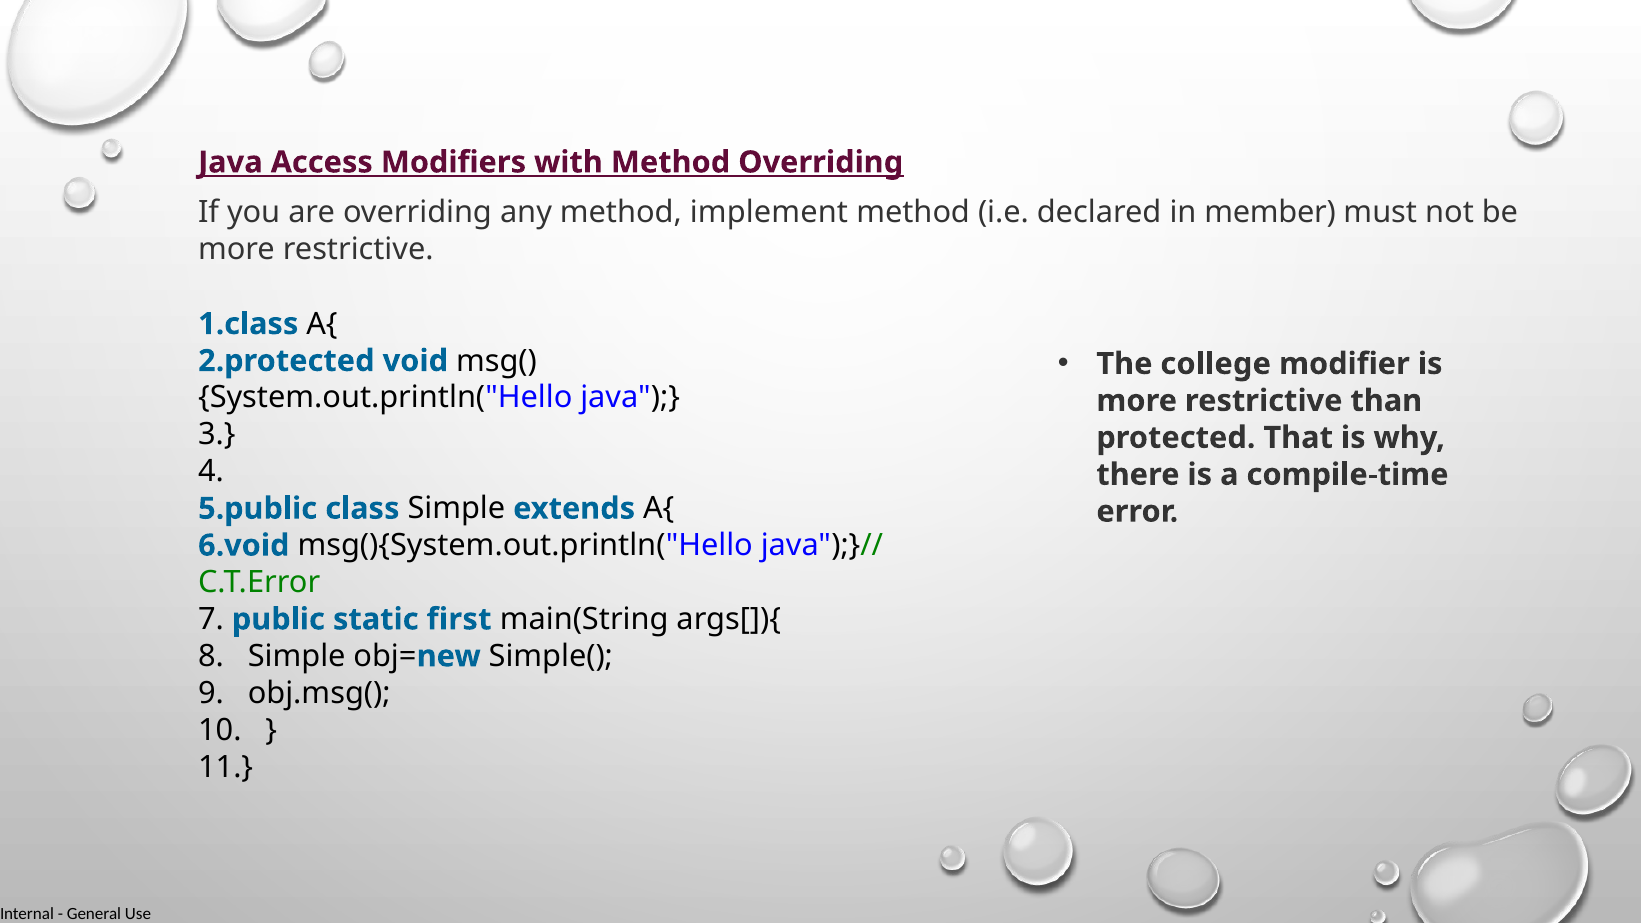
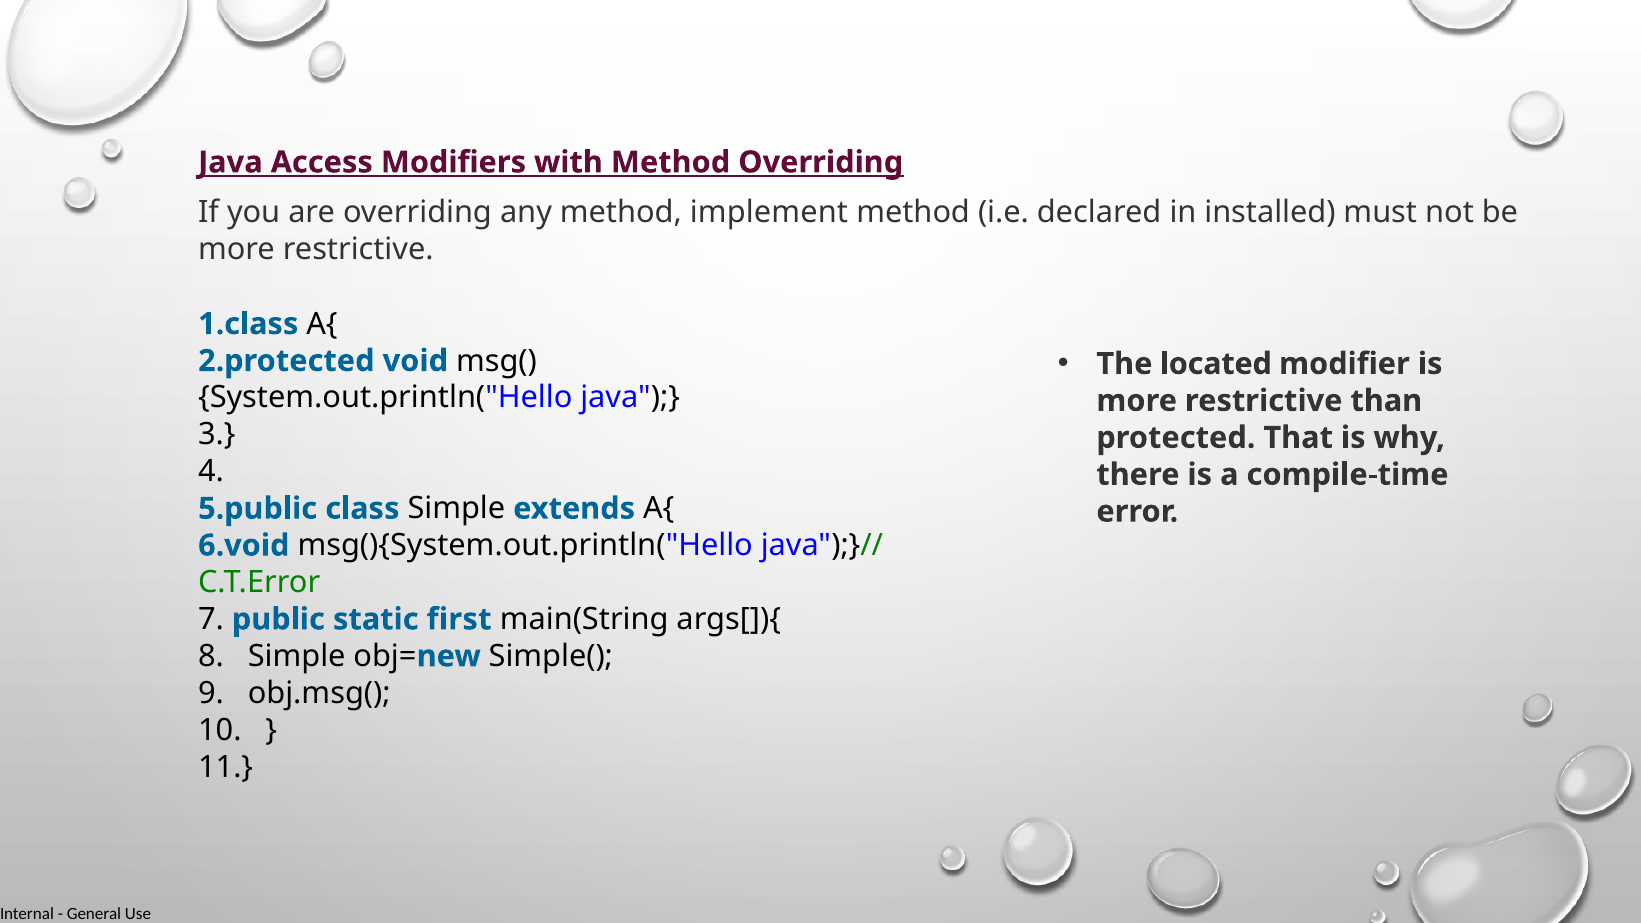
member: member -> installed
college: college -> located
